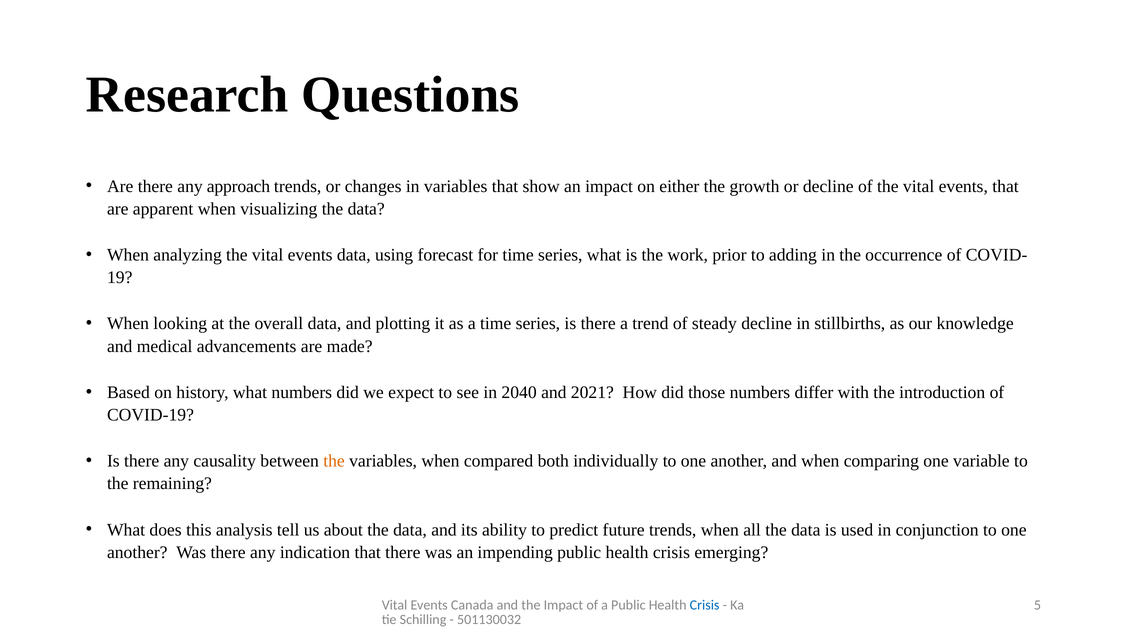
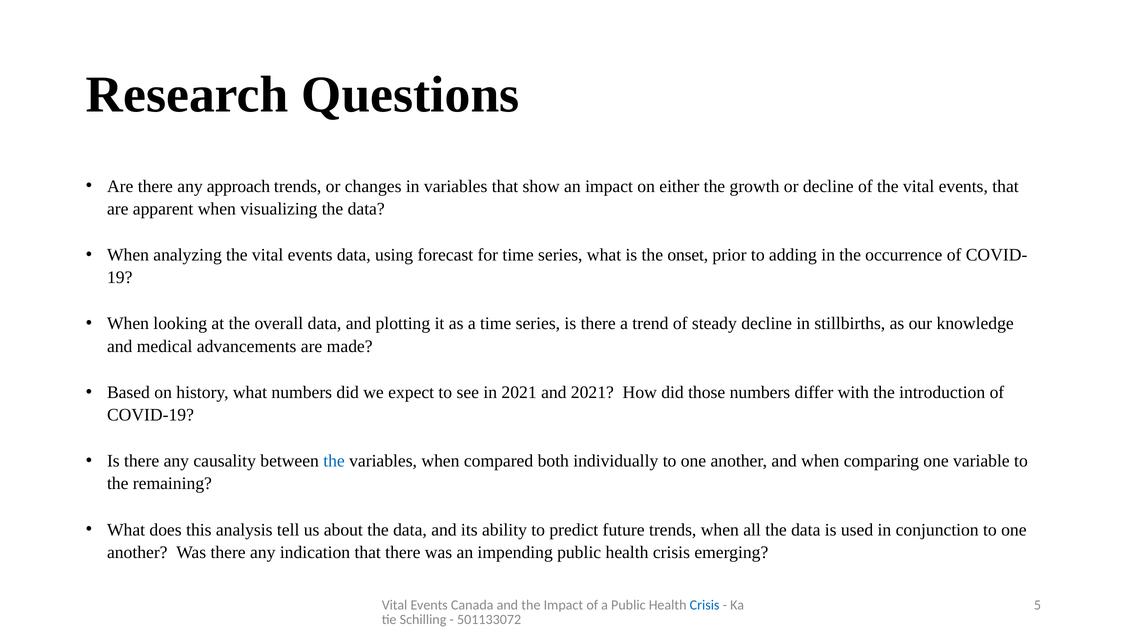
work: work -> onset
in 2040: 2040 -> 2021
the at (334, 461) colour: orange -> blue
501130032: 501130032 -> 501133072
